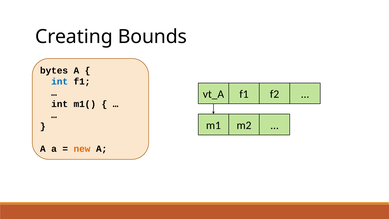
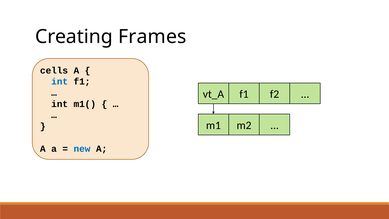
Bounds: Bounds -> Frames
bytes: bytes -> cells
new colour: orange -> blue
